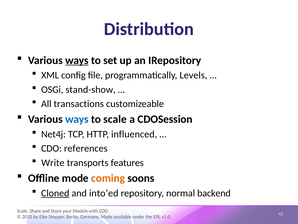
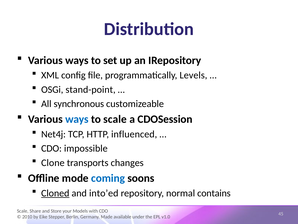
ways at (77, 60) underline: present -> none
stand-show: stand-show -> stand-point
transactions: transactions -> synchronous
references: references -> impossible
Write: Write -> Clone
features: features -> changes
coming colour: orange -> blue
backend: backend -> contains
